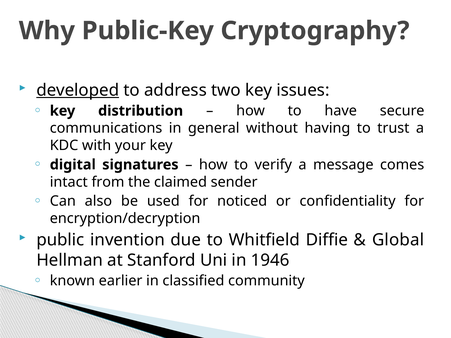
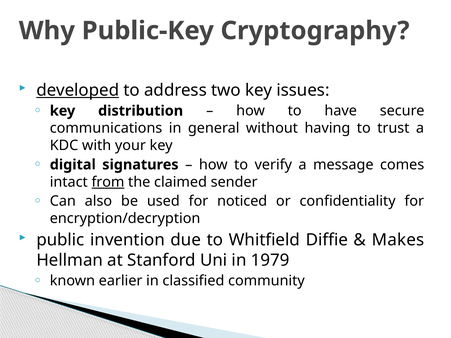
from underline: none -> present
Global: Global -> Makes
1946: 1946 -> 1979
